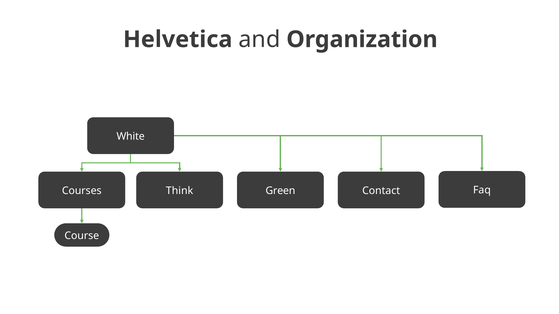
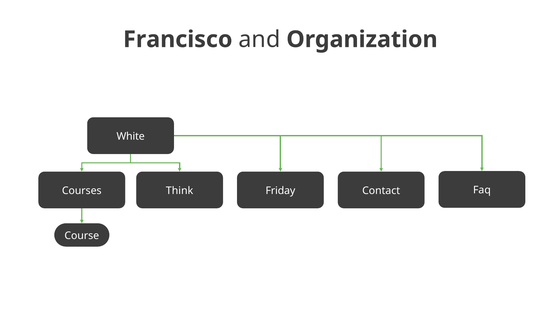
Helvetica: Helvetica -> Francisco
Green: Green -> Friday
